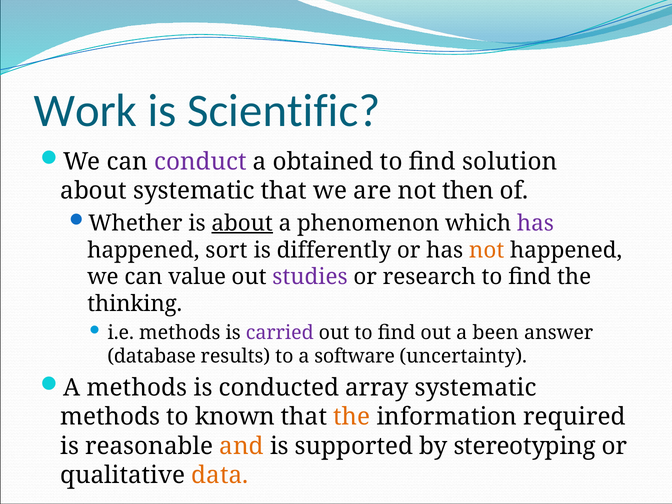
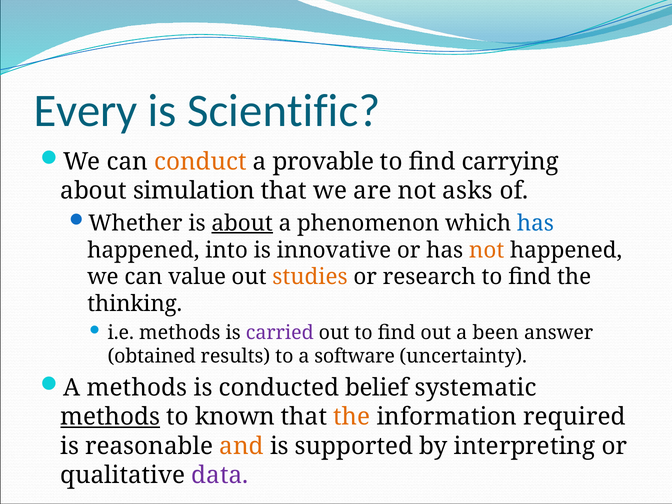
Work: Work -> Every
conduct colour: purple -> orange
obtained: obtained -> provable
solution: solution -> carrying
about systematic: systematic -> simulation
then: then -> asks
has at (535, 223) colour: purple -> blue
sort: sort -> into
differently: differently -> innovative
studies colour: purple -> orange
database: database -> obtained
array: array -> belief
methods at (110, 417) underline: none -> present
stereotyping: stereotyping -> interpreting
data colour: orange -> purple
